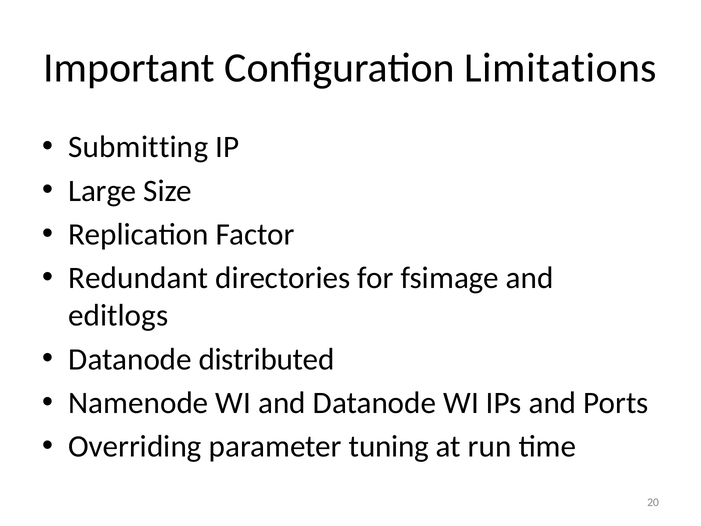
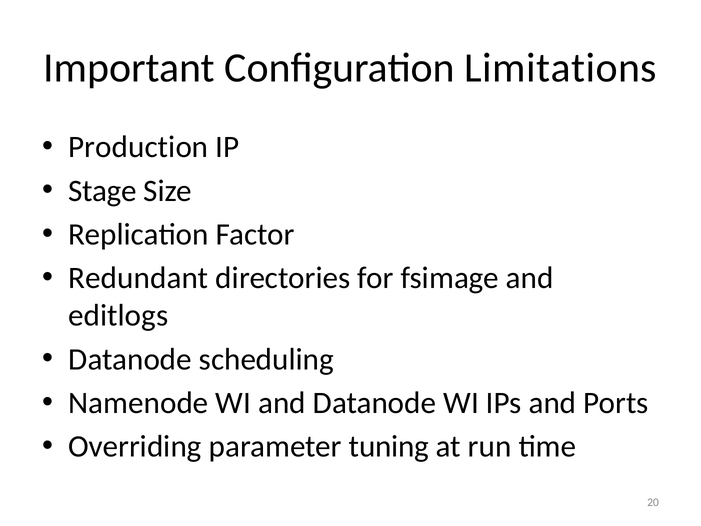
Submitting: Submitting -> Production
Large: Large -> Stage
distributed: distributed -> scheduling
